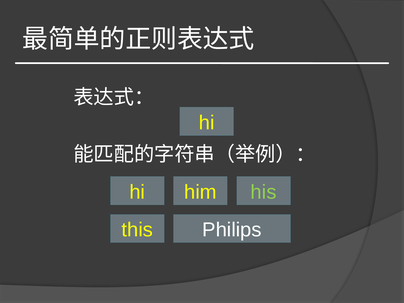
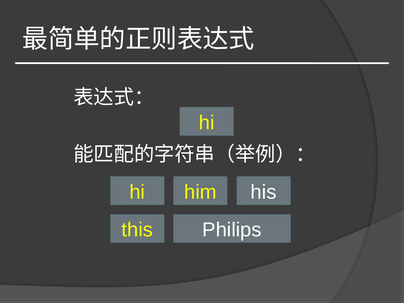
his colour: light green -> white
